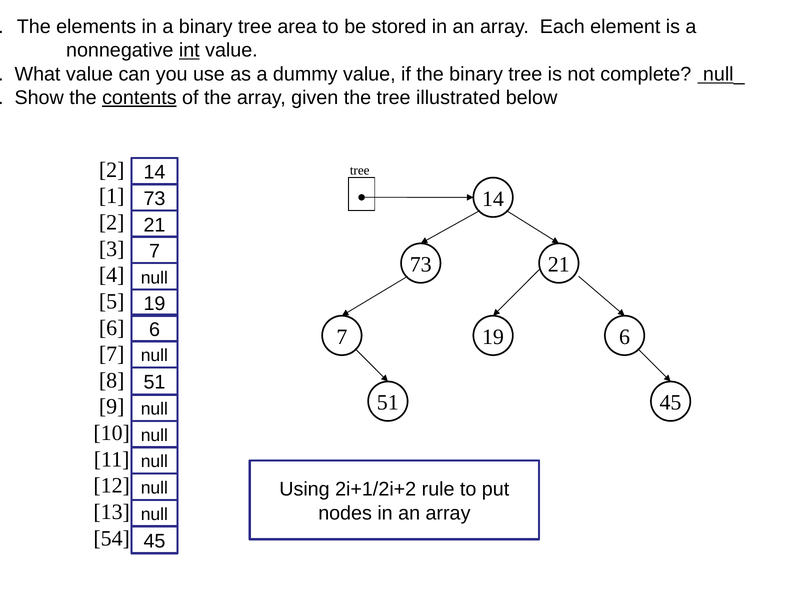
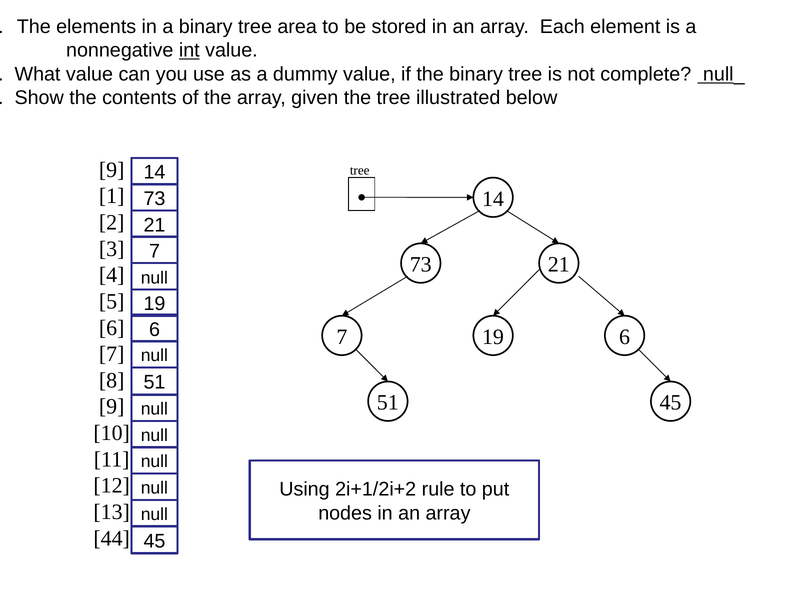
contents underline: present -> none
2 at (112, 170): 2 -> 9
54: 54 -> 44
